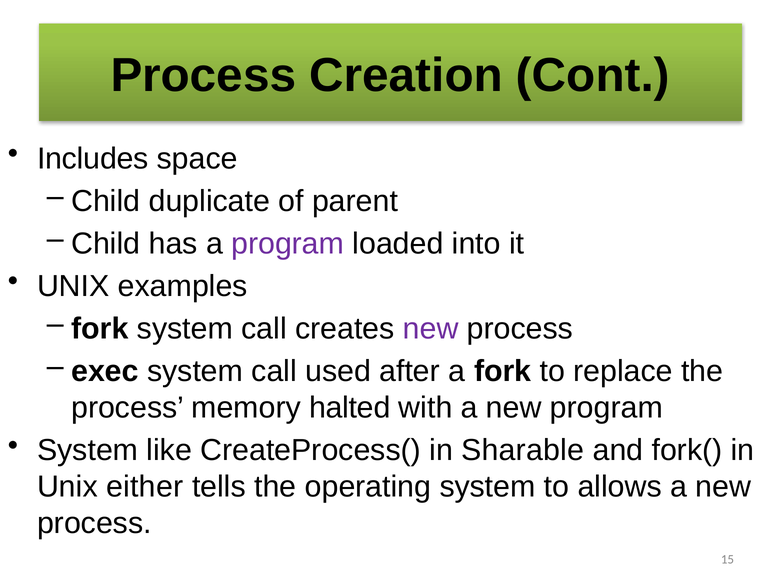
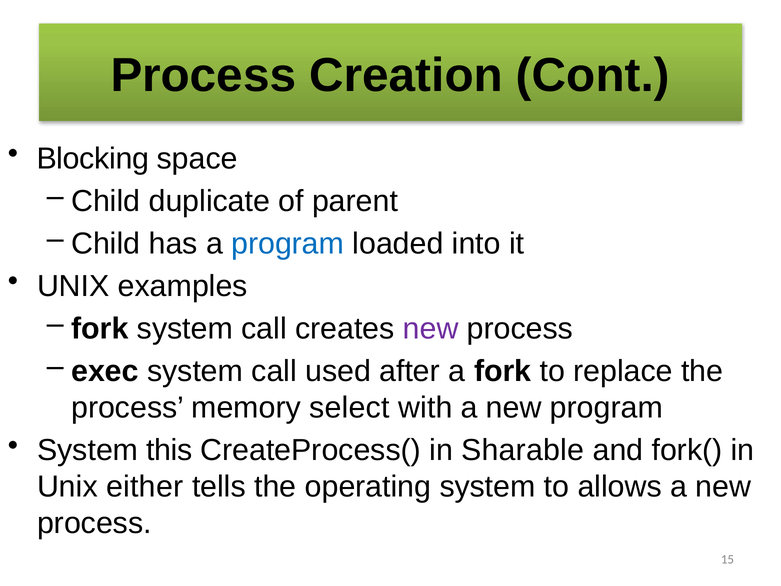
Includes: Includes -> Blocking
program at (288, 244) colour: purple -> blue
halted: halted -> select
like: like -> this
